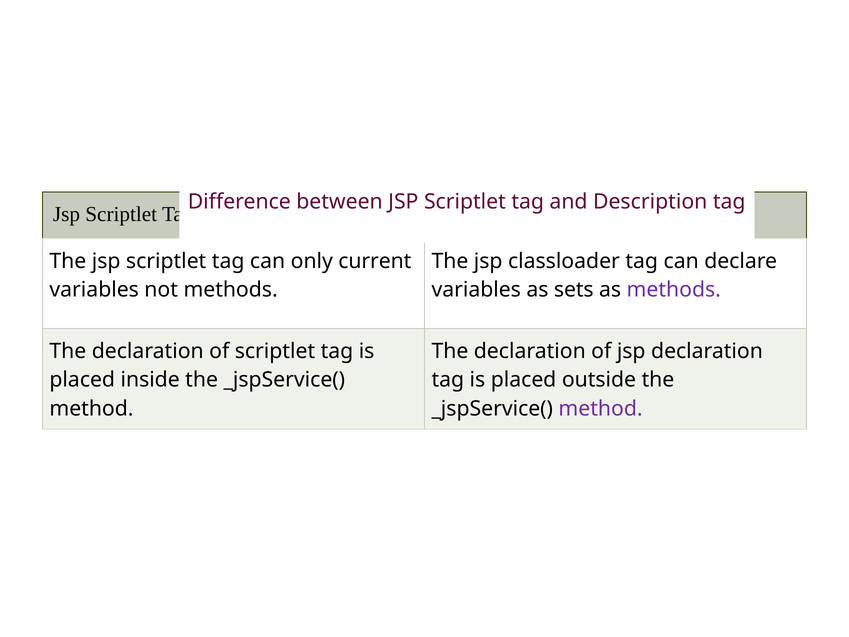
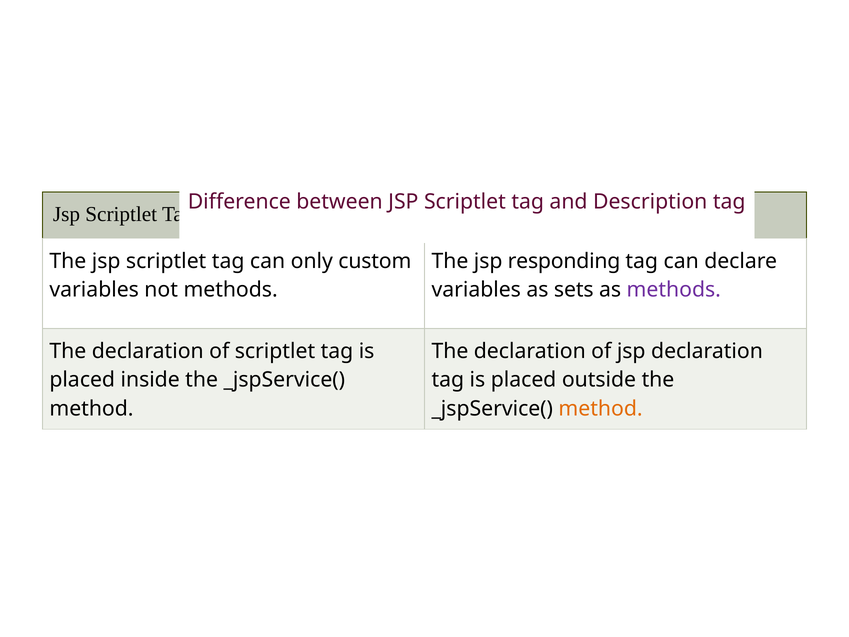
current: current -> custom
classloader: classloader -> responding
method at (601, 409) colour: purple -> orange
